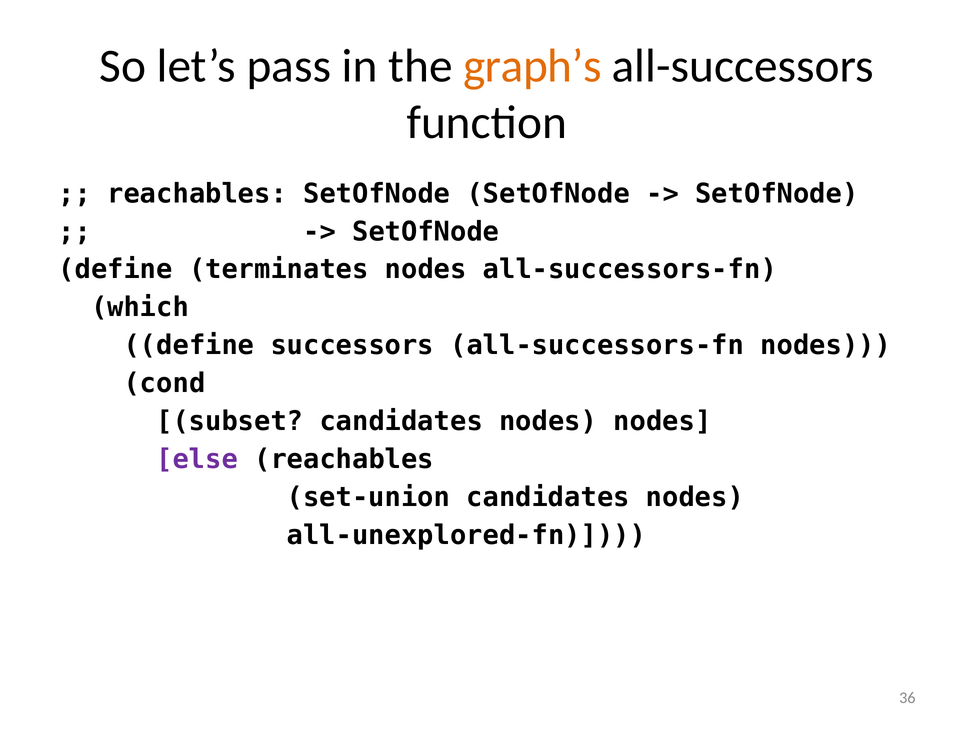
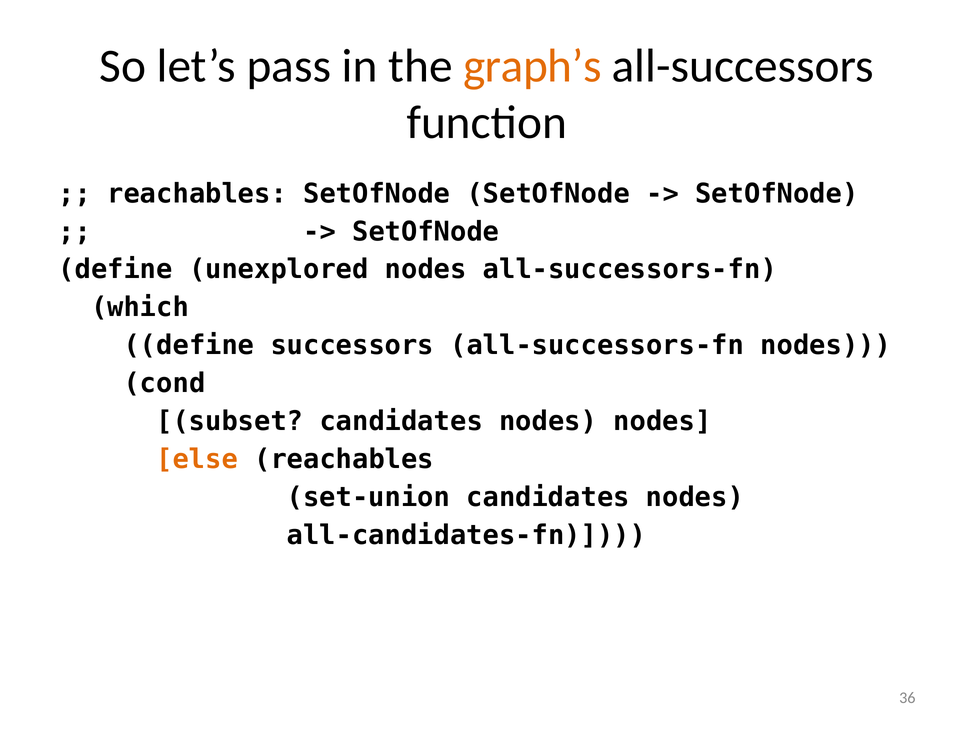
terminates: terminates -> unexplored
else colour: purple -> orange
all-unexplored-fn: all-unexplored-fn -> all-candidates-fn
